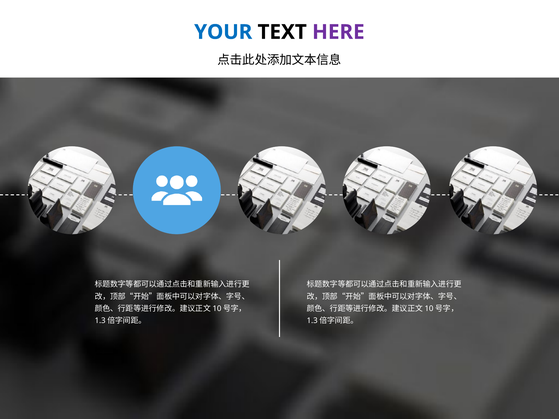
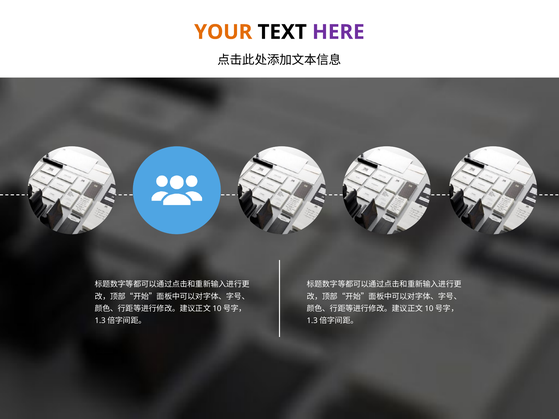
YOUR colour: blue -> orange
